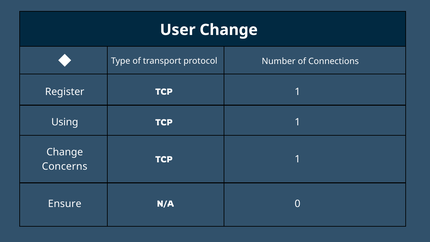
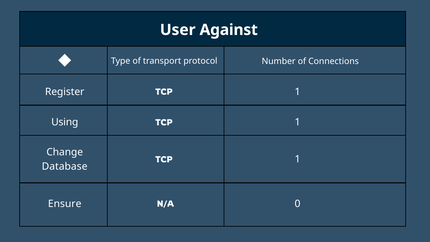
User Change: Change -> Against
Concerns: Concerns -> Database
